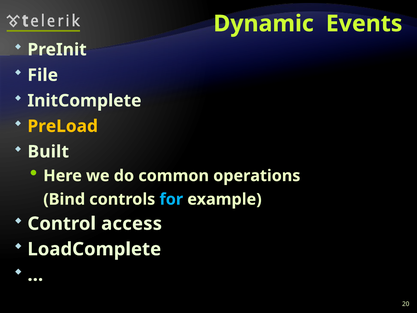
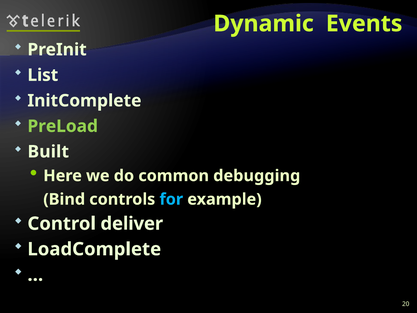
File: File -> List
PreLoad colour: yellow -> light green
operations: operations -> debugging
access: access -> deliver
